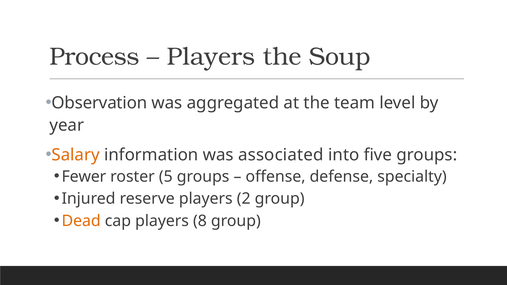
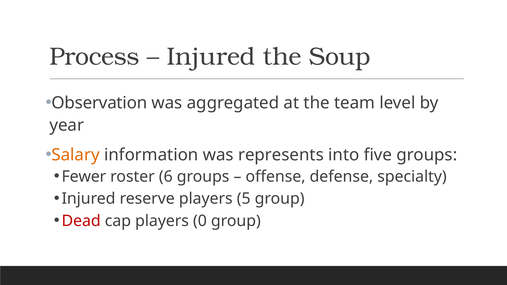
Players at (211, 57): Players -> Injured
associated: associated -> represents
5: 5 -> 6
2: 2 -> 5
Dead colour: orange -> red
8: 8 -> 0
